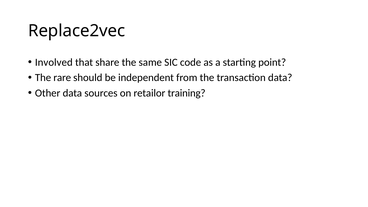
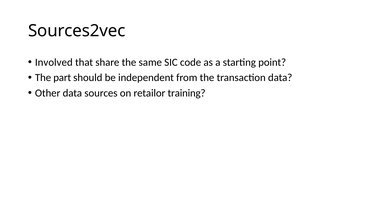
Replace2vec: Replace2vec -> Sources2vec
rare: rare -> part
